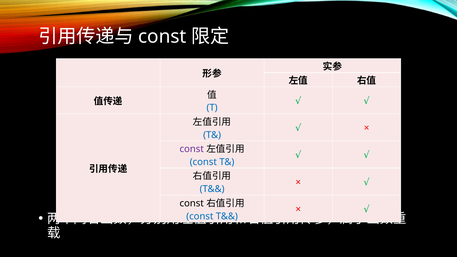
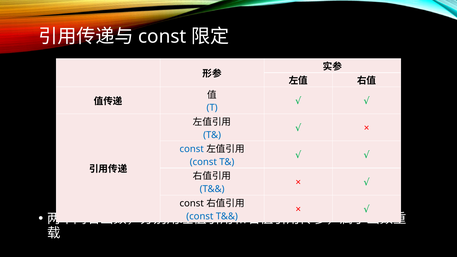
const at (192, 149) colour: purple -> blue
